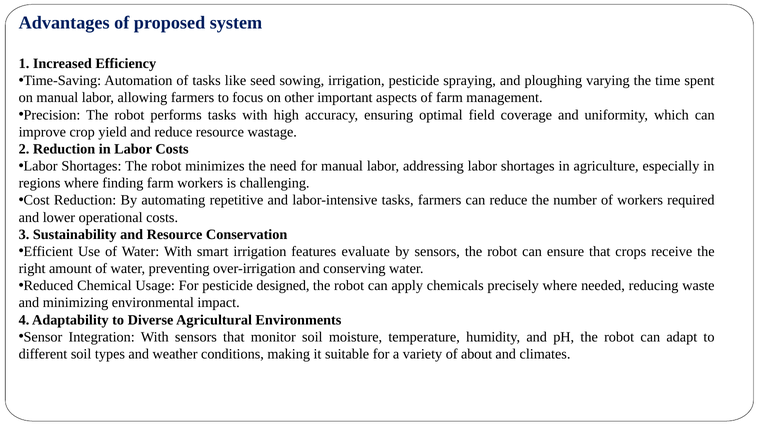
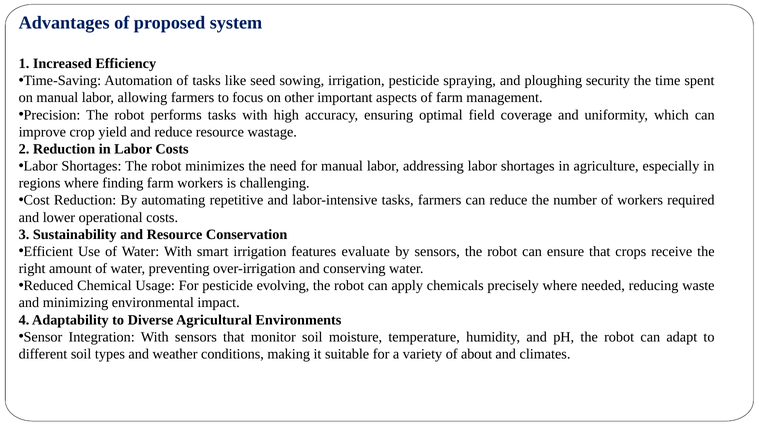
varying: varying -> security
designed: designed -> evolving
